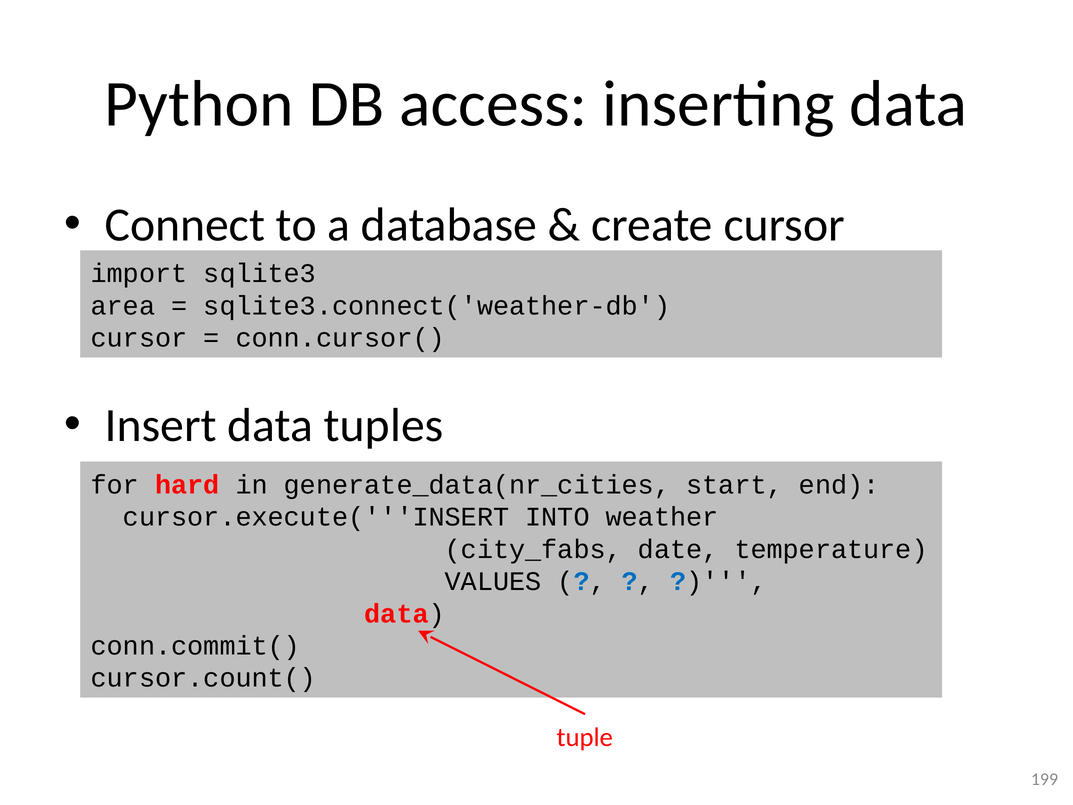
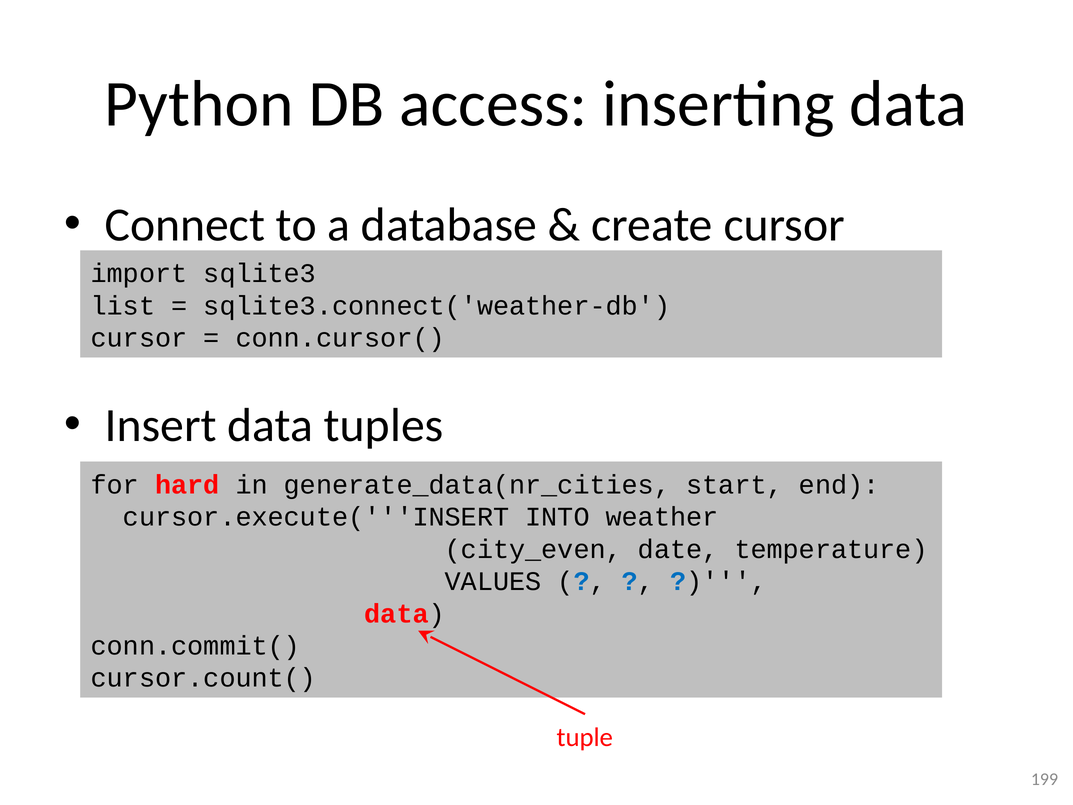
area: area -> list
city_fabs: city_fabs -> city_even
